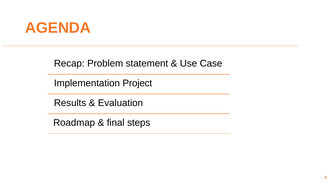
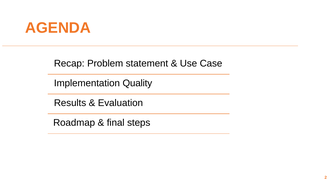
Project: Project -> Quality
